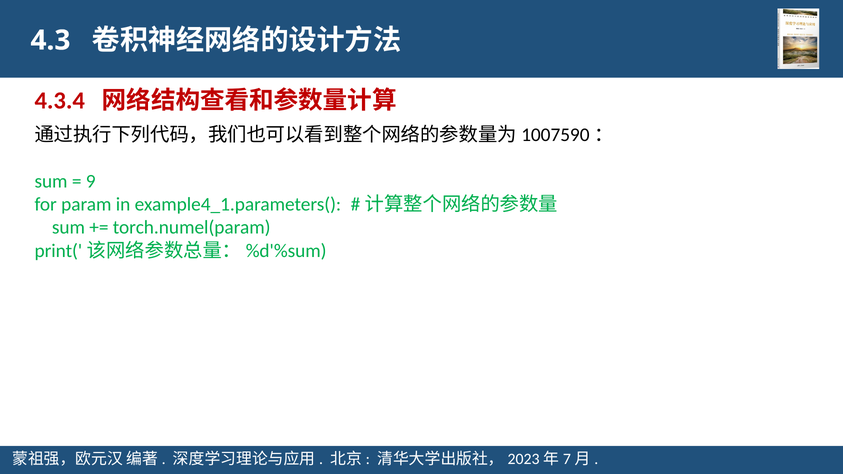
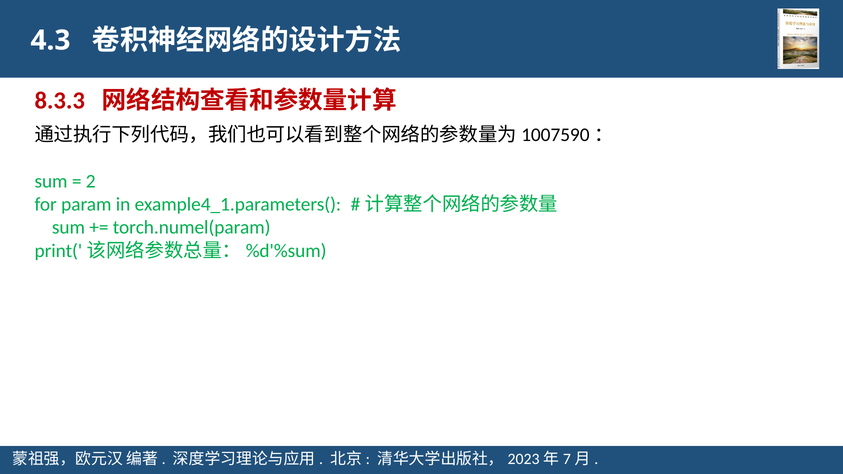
4.3.4: 4.3.4 -> 8.3.3
9: 9 -> 2
